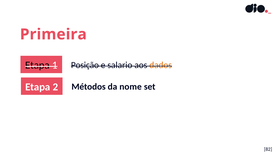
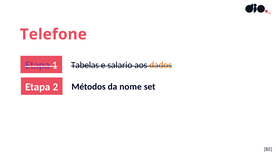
Primeira: Primeira -> Telefone
Etapa at (37, 65) colour: black -> purple
Posição: Posição -> Tabelas
